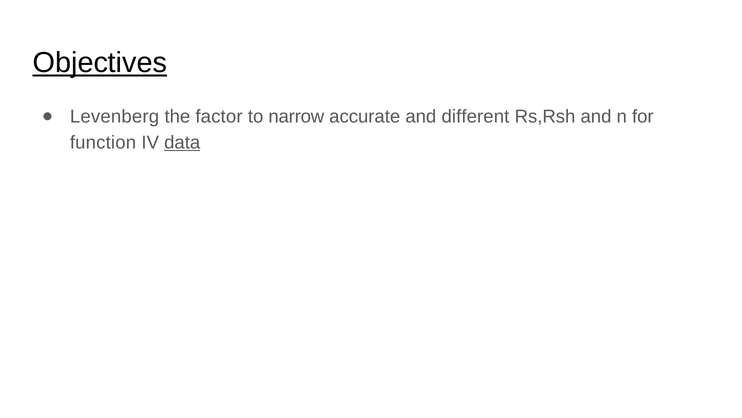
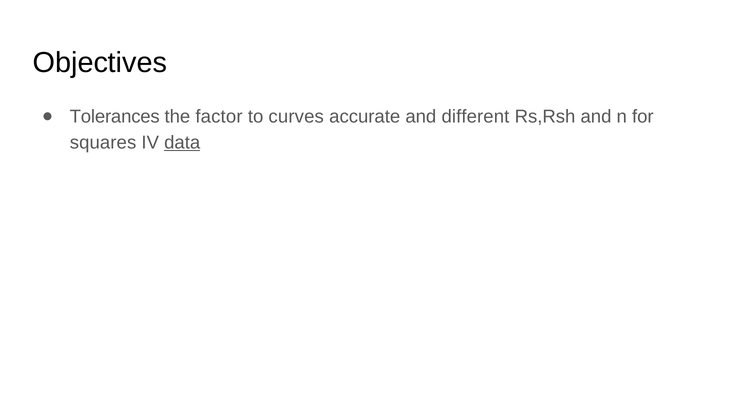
Objectives underline: present -> none
Levenberg: Levenberg -> Tolerances
narrow: narrow -> curves
function: function -> squares
